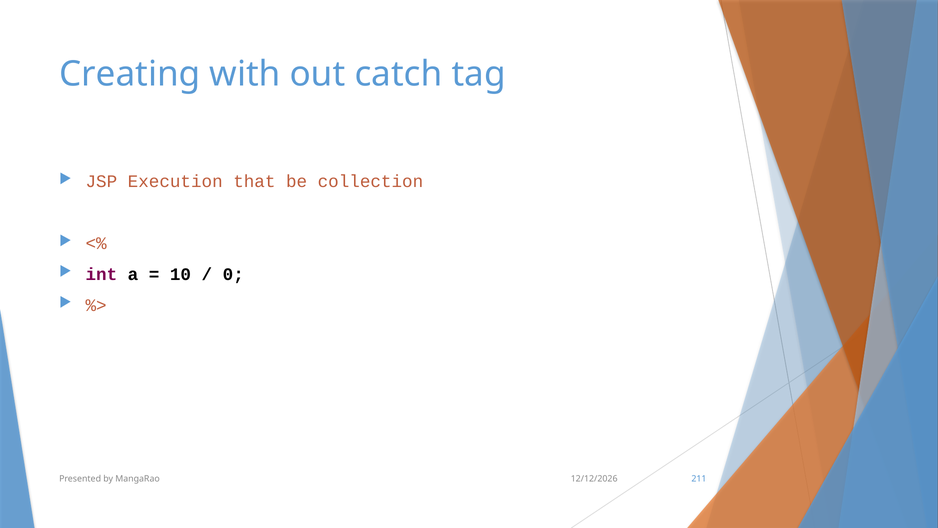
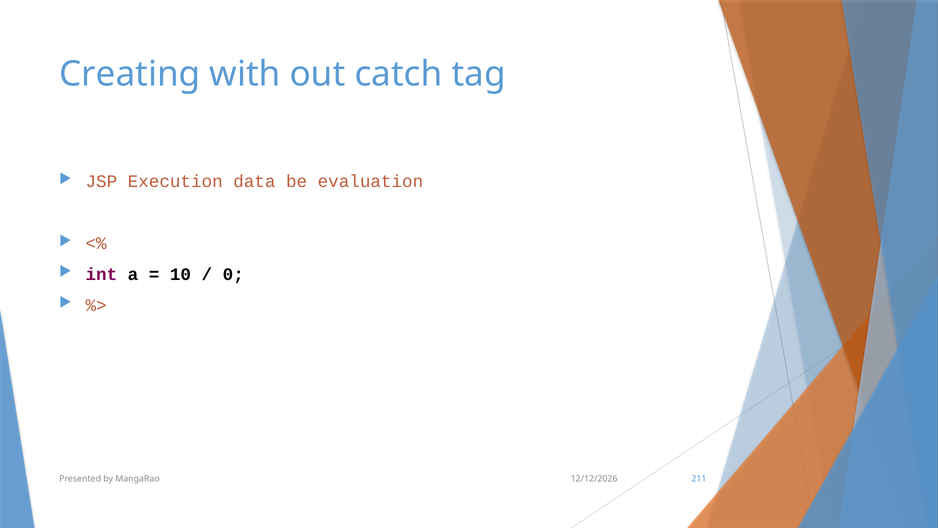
that: that -> data
collection: collection -> evaluation
